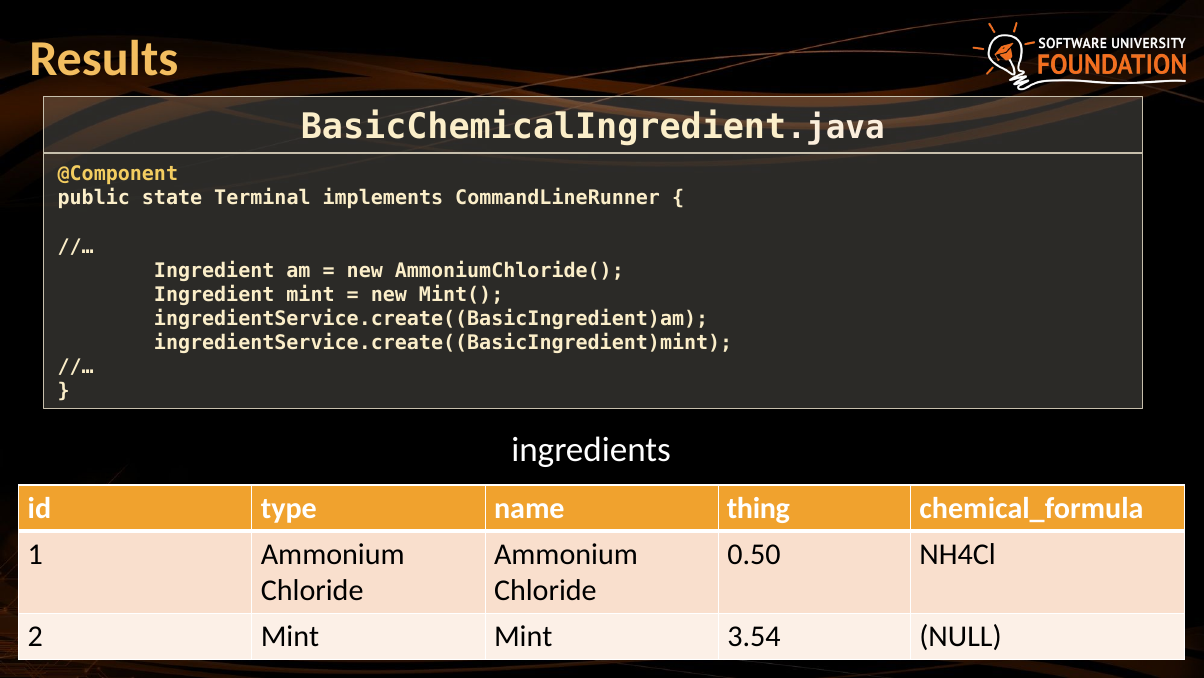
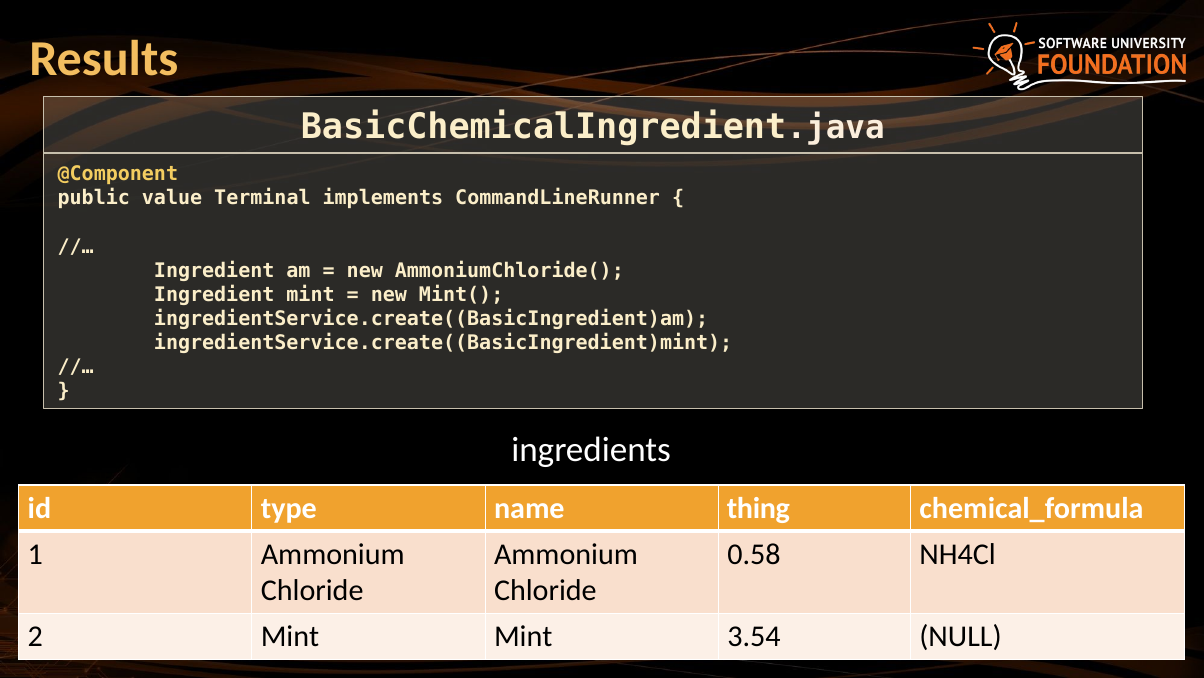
state: state -> value
0.50: 0.50 -> 0.58
